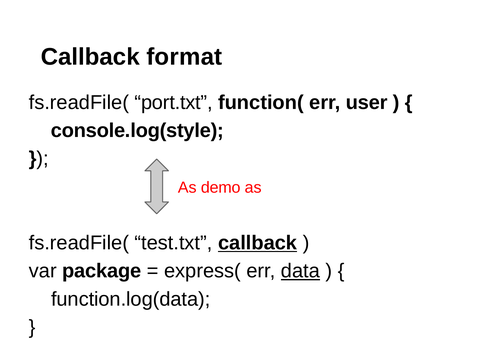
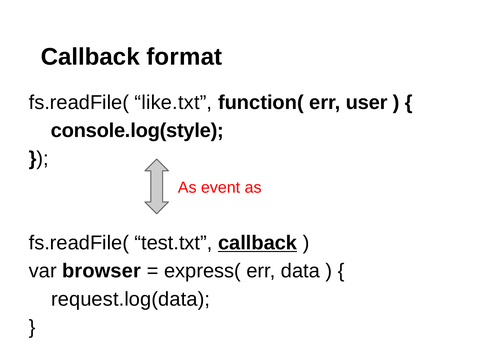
port.txt: port.txt -> like.txt
demo: demo -> event
package: package -> browser
data underline: present -> none
function.log(data: function.log(data -> request.log(data
